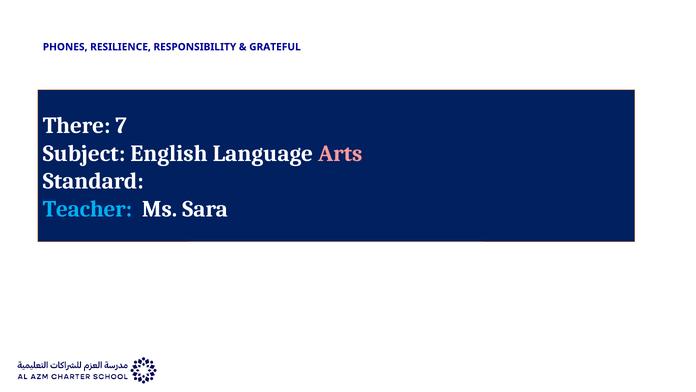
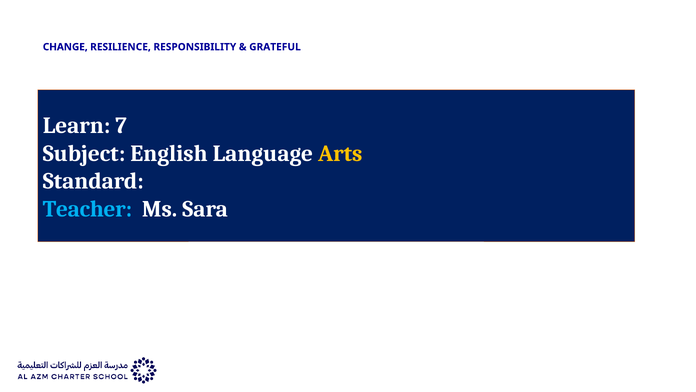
PHONES: PHONES -> CHANGE
There: There -> Learn
Arts colour: pink -> yellow
